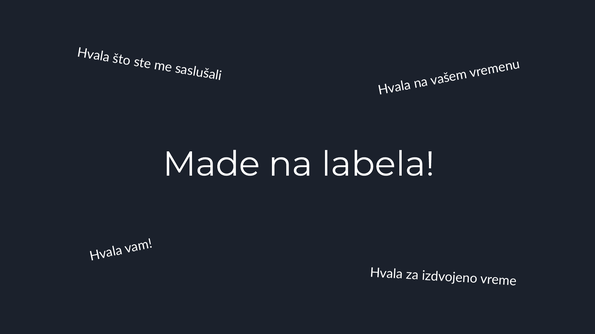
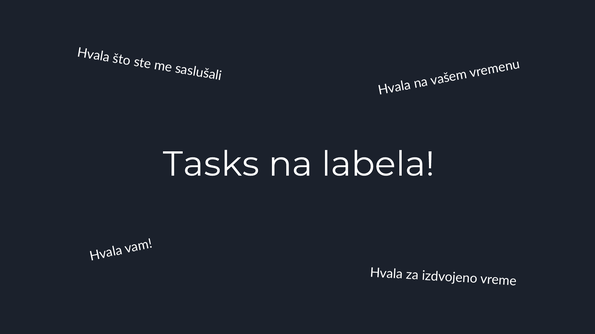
Made: Made -> Tasks
